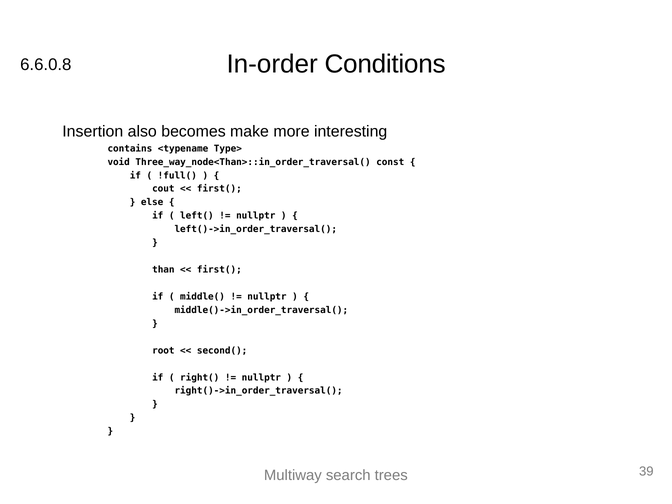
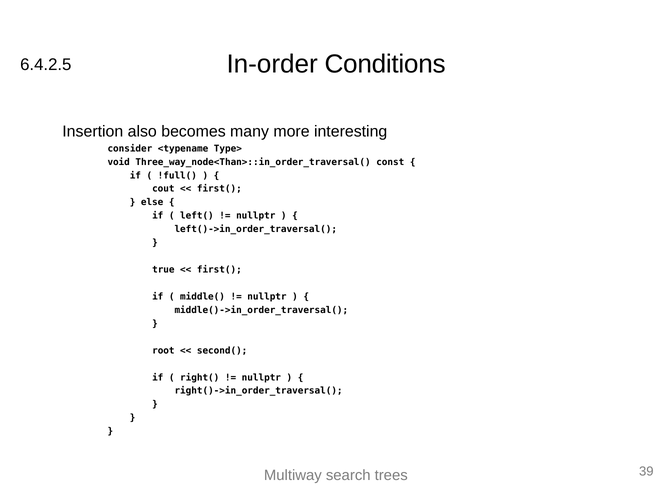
6.6.0.8: 6.6.0.8 -> 6.4.2.5
make: make -> many
contains: contains -> consider
than: than -> true
